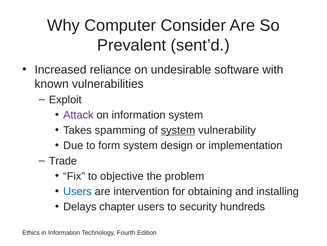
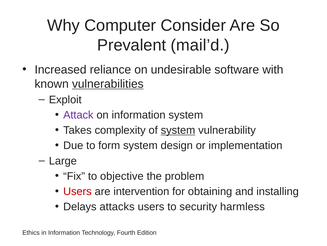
sent’d: sent’d -> mail’d
vulnerabilities underline: none -> present
spamming: spamming -> complexity
Trade: Trade -> Large
Users at (77, 191) colour: blue -> red
chapter: chapter -> attacks
hundreds: hundreds -> harmless
